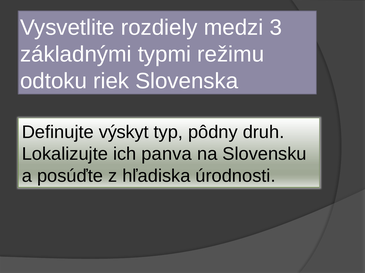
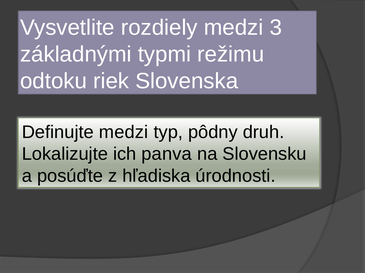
Definujte výskyt: výskyt -> medzi
